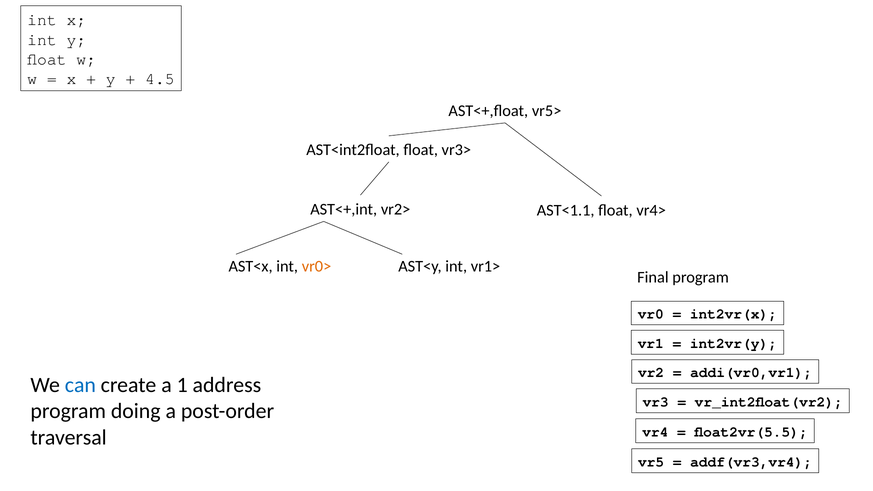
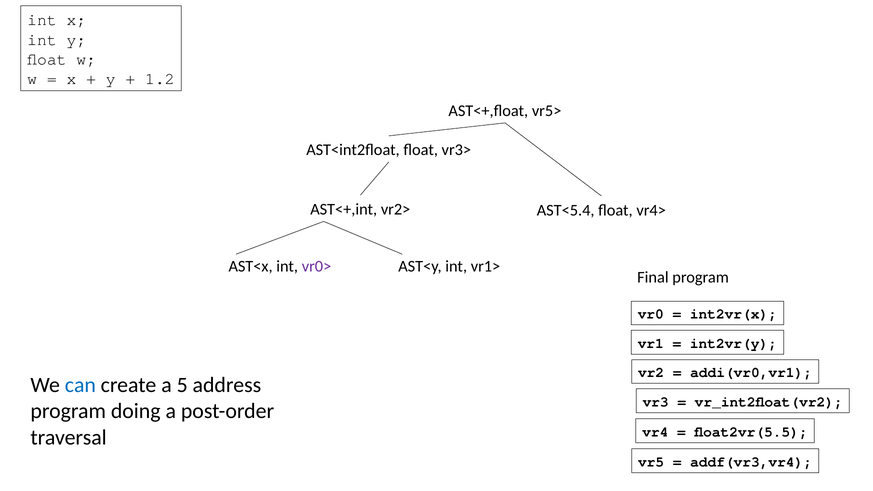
4.5: 4.5 -> 1.2
AST<1.1: AST<1.1 -> AST<5.4
vr0> colour: orange -> purple
1: 1 -> 5
